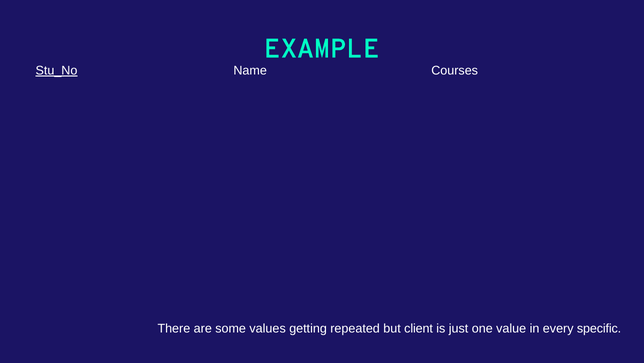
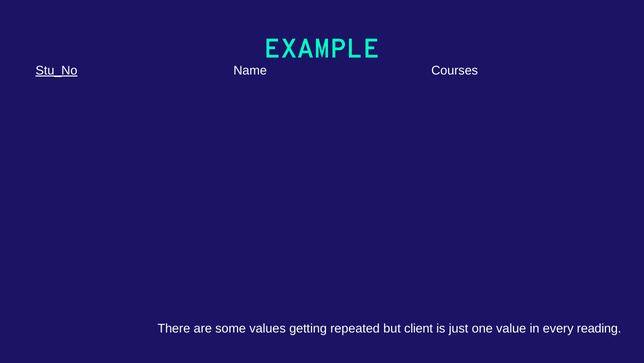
specific: specific -> reading
